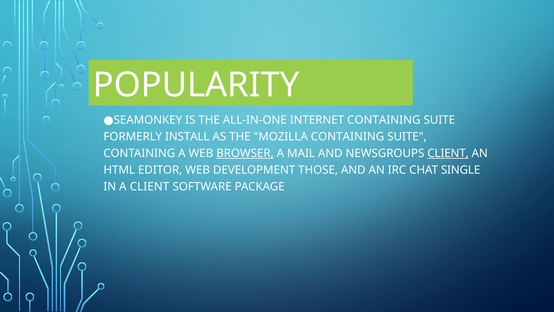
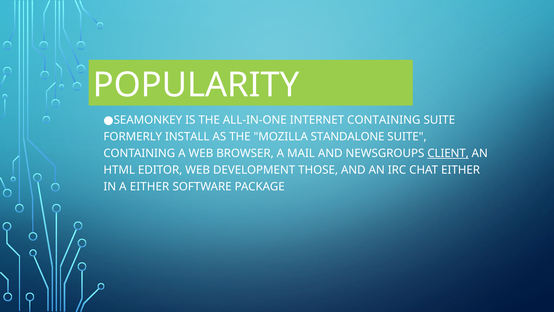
MOZILLA CONTAINING: CONTAINING -> STANDALONE
BROWSER underline: present -> none
CHAT SINGLE: SINGLE -> EITHER
A CLIENT: CLIENT -> EITHER
